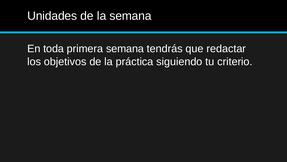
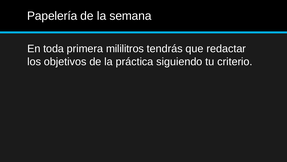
Unidades: Unidades -> Papelería
primera semana: semana -> mililitros
